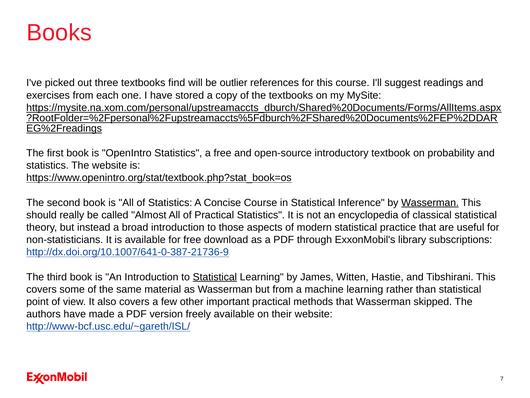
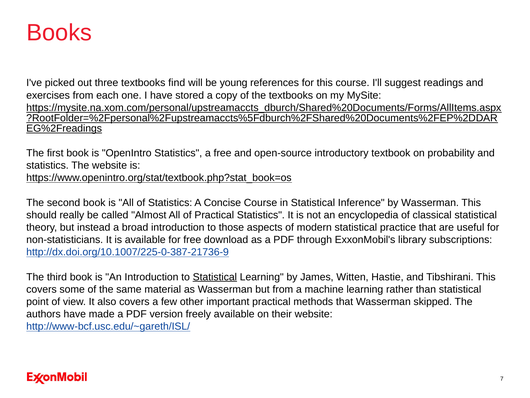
outlier: outlier -> young
Wasserman at (430, 202) underline: present -> none
http://dx.doi.org/10.1007/641-0-387-21736-9: http://dx.doi.org/10.1007/641-0-387-21736-9 -> http://dx.doi.org/10.1007/225-0-387-21736-9
